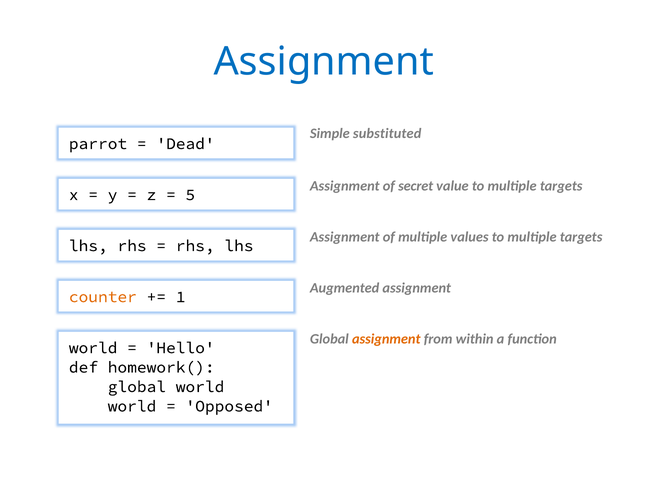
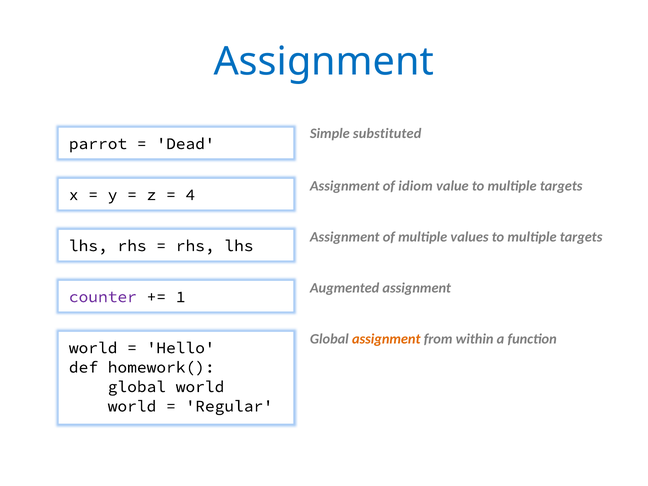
secret: secret -> idiom
5: 5 -> 4
counter colour: orange -> purple
Opposed: Opposed -> Regular
